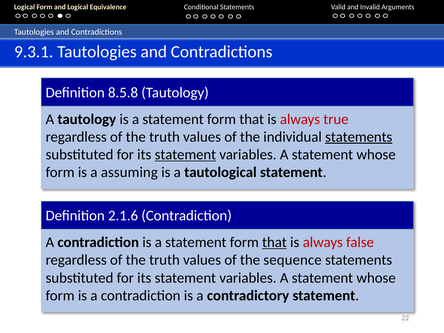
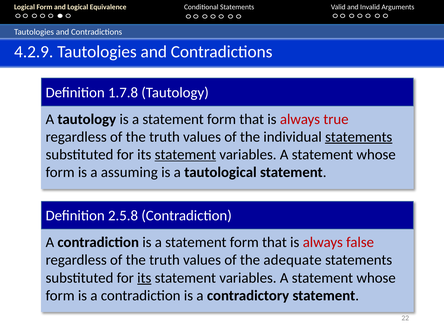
9.3.1: 9.3.1 -> 4.2.9
8.5.8: 8.5.8 -> 1.7.8
2.1.6: 2.1.6 -> 2.5.8
that at (274, 242) underline: present -> none
sequence: sequence -> adequate
its at (144, 278) underline: none -> present
